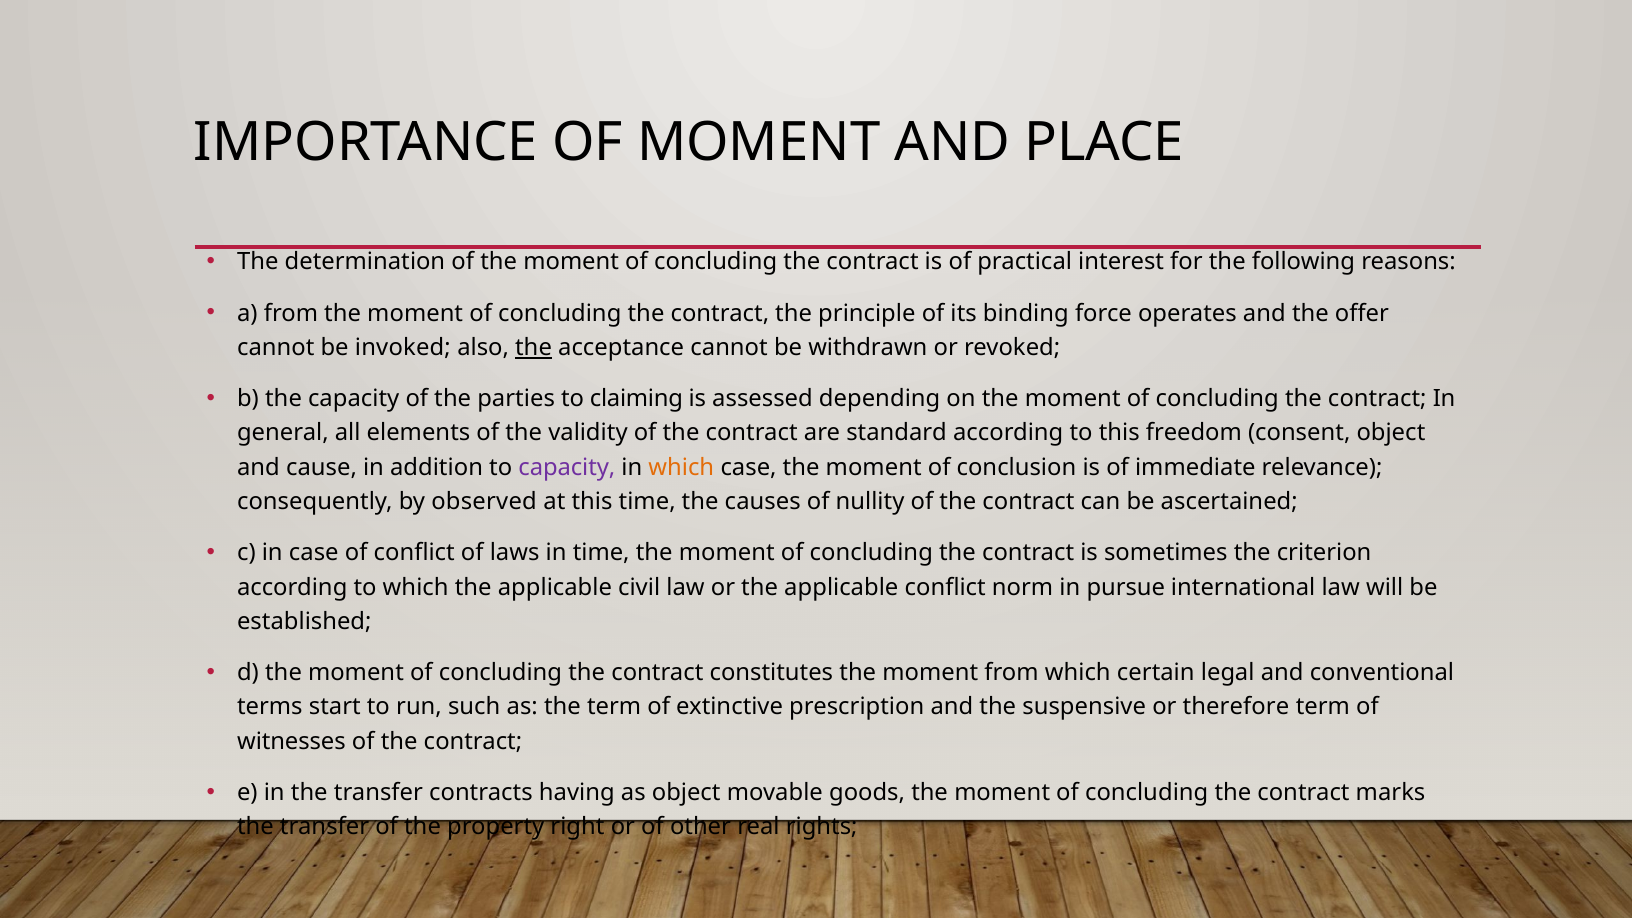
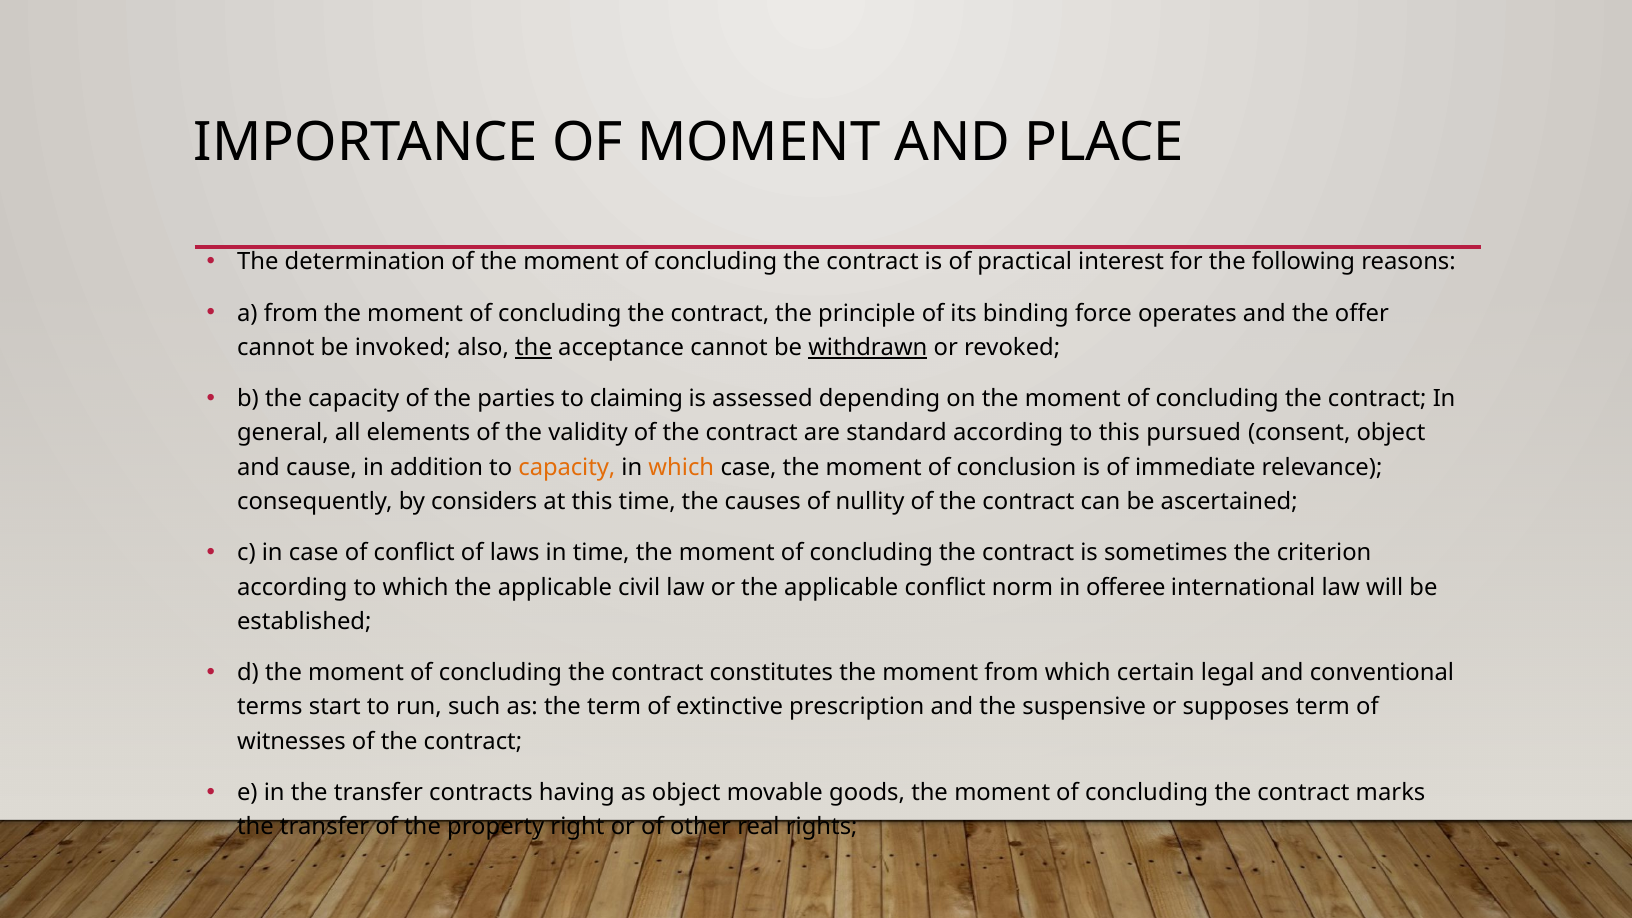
withdrawn underline: none -> present
freedom: freedom -> pursued
capacity at (567, 467) colour: purple -> orange
observed: observed -> considers
pursue: pursue -> offeree
therefore: therefore -> supposes
